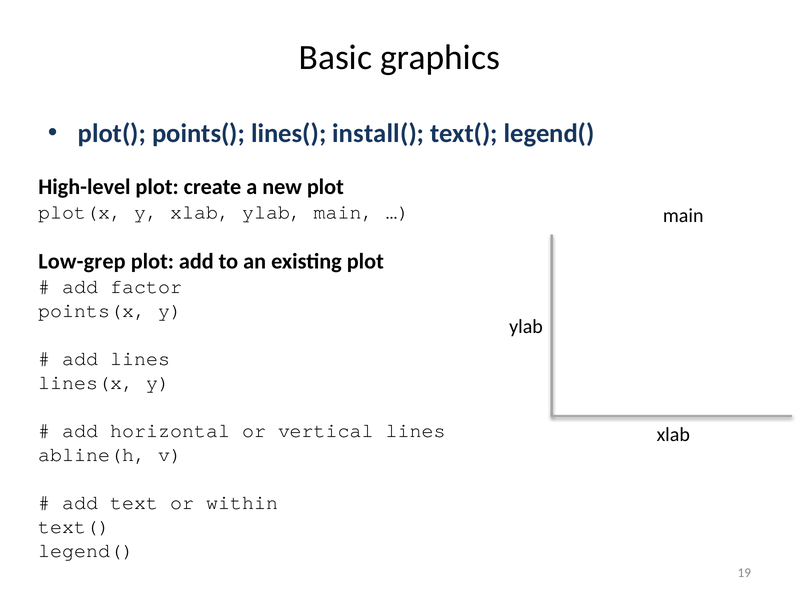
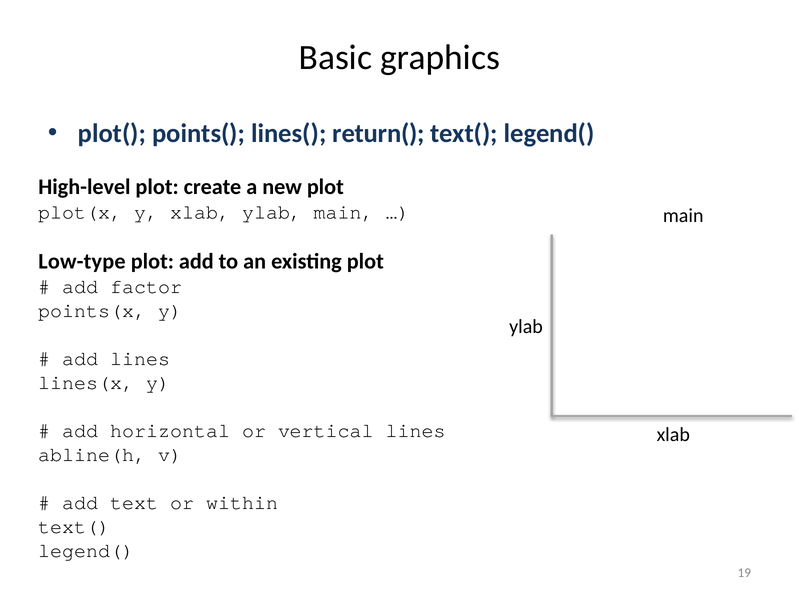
install(: install( -> return(
Low-grep: Low-grep -> Low-type
